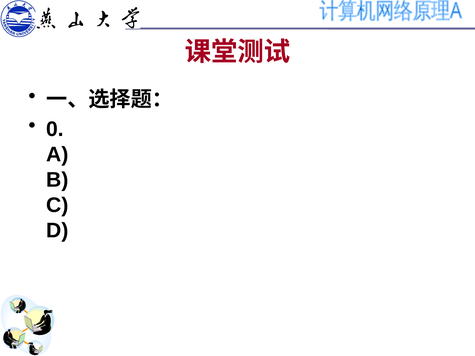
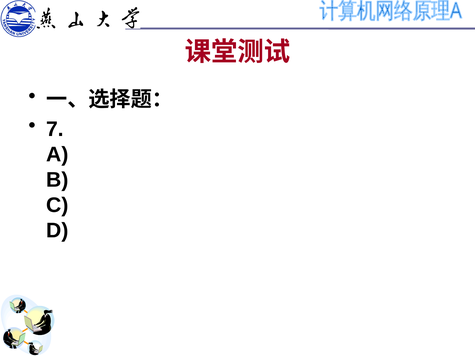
0: 0 -> 7
